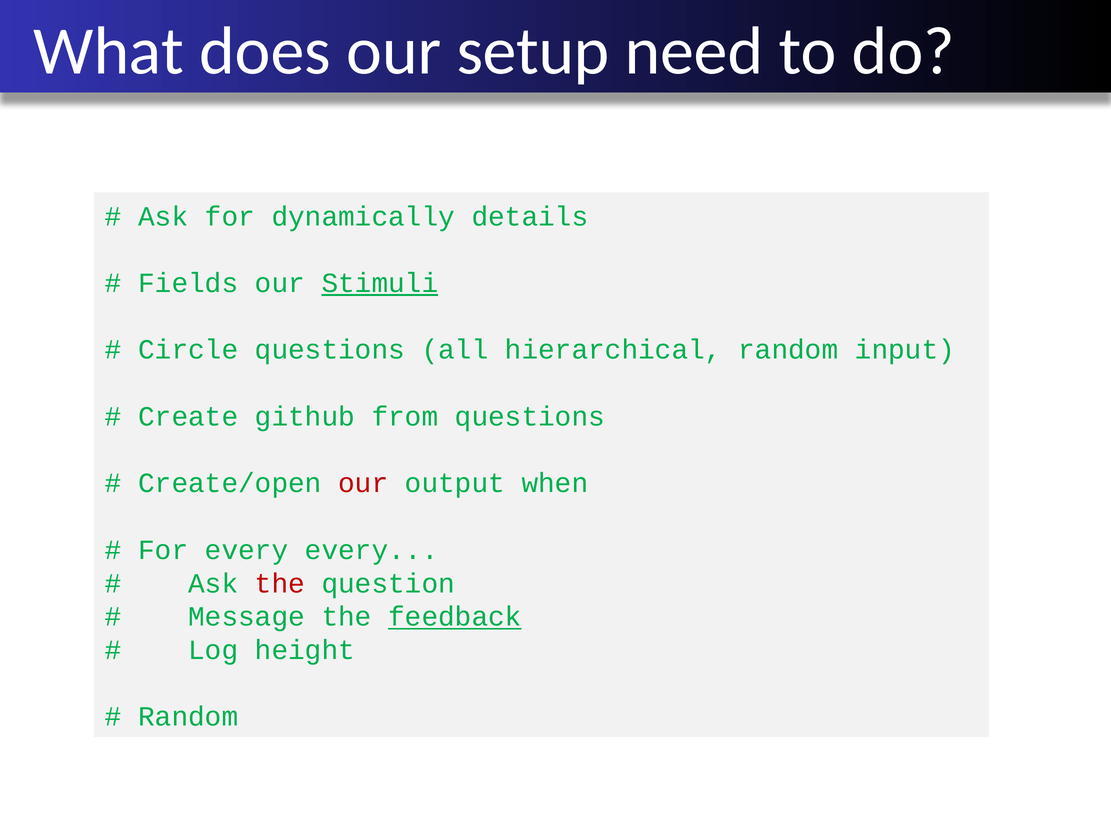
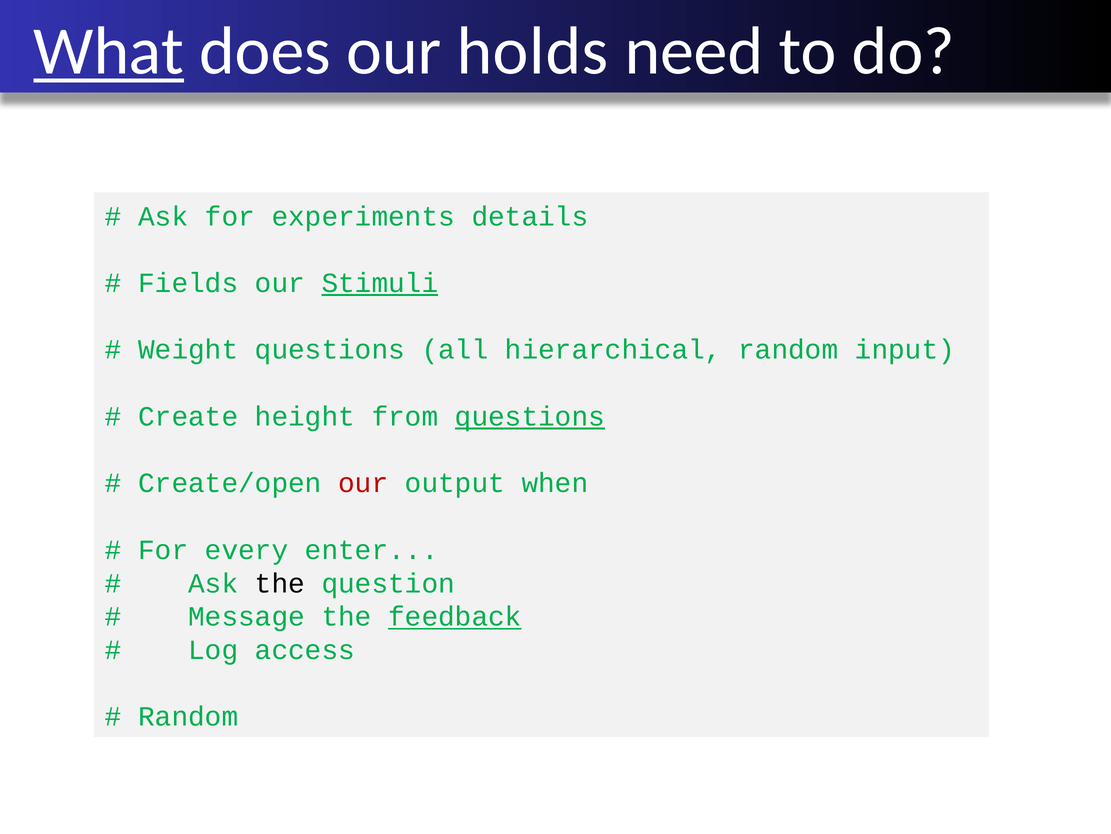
What underline: none -> present
setup: setup -> holds
dynamically: dynamically -> experiments
Circle: Circle -> Weight
github: github -> height
questions at (530, 416) underline: none -> present
every every: every -> enter
the at (280, 583) colour: red -> black
height: height -> access
